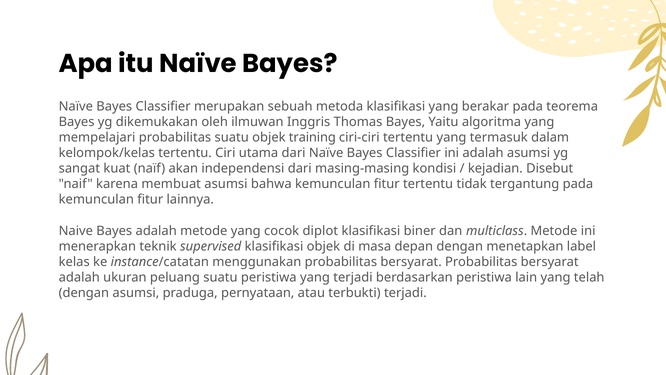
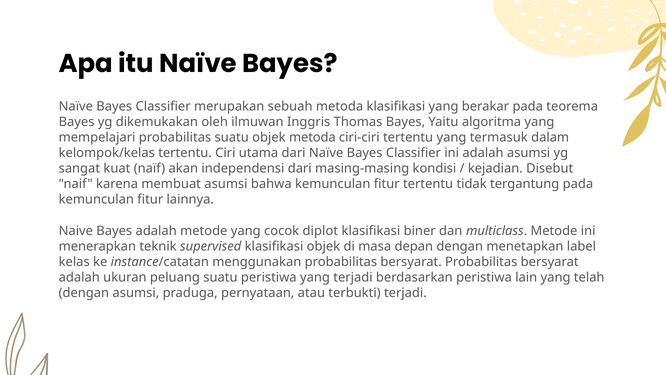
objek training: training -> metoda
